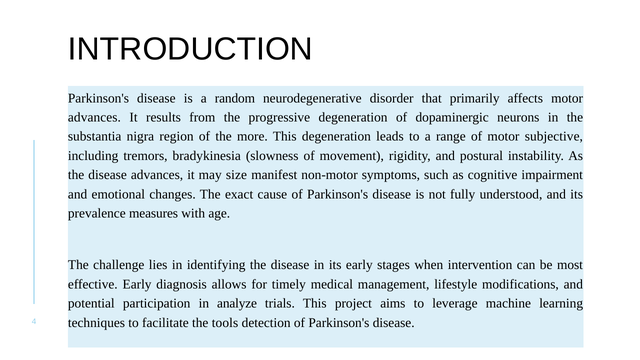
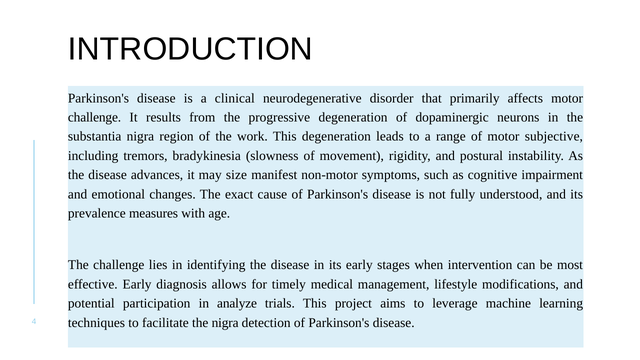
random: random -> clinical
advances at (94, 117): advances -> challenge
more: more -> work
the tools: tools -> nigra
